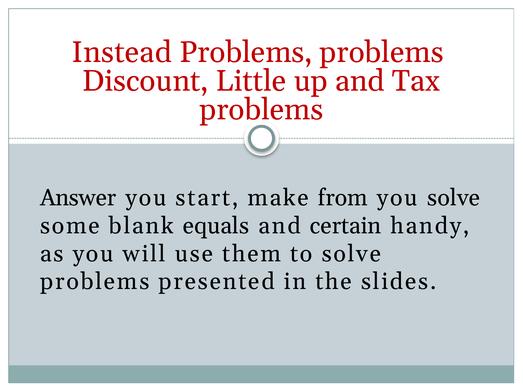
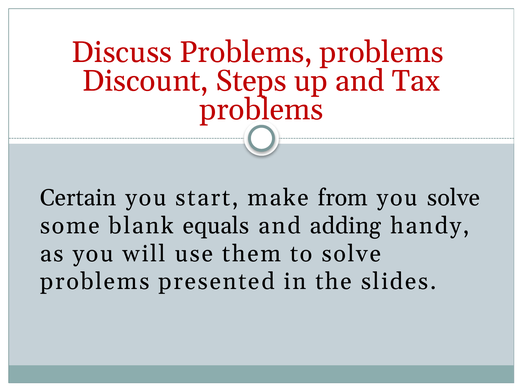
Instead: Instead -> Discuss
Little: Little -> Steps
Answer: Answer -> Certain
certain: certain -> adding
